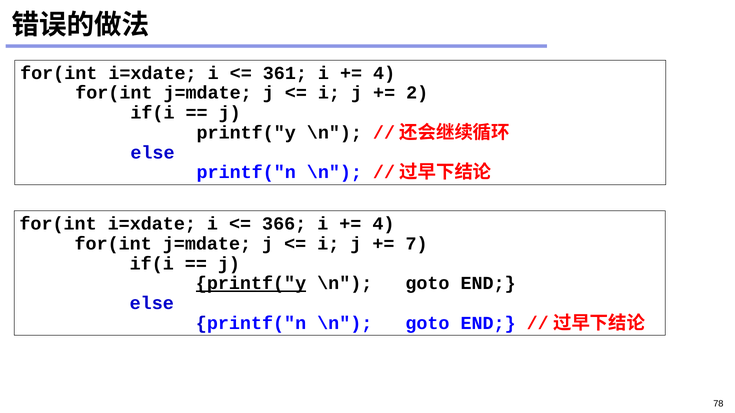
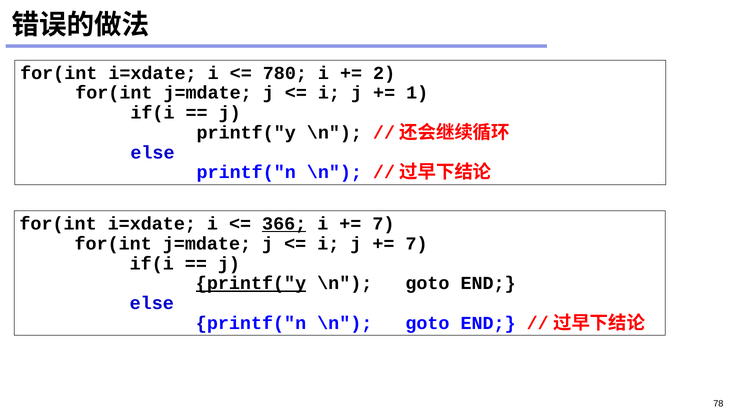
361: 361 -> 780
4 at (384, 73): 4 -> 2
2: 2 -> 1
366 underline: none -> present
4 at (383, 224): 4 -> 7
